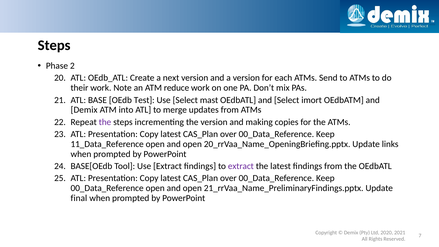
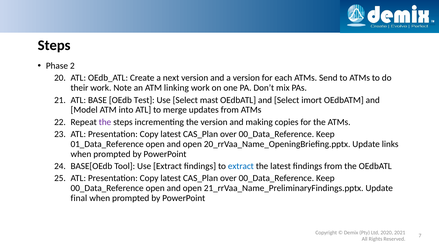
reduce: reduce -> linking
Demix at (84, 110): Demix -> Model
11_Data_Reference: 11_Data_Reference -> 01_Data_Reference
extract at (241, 166) colour: purple -> blue
